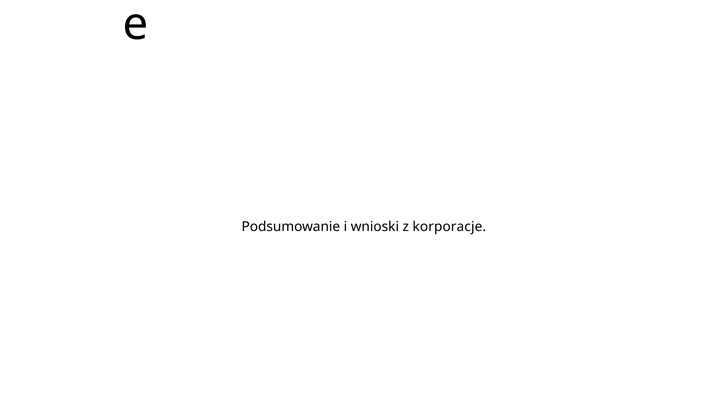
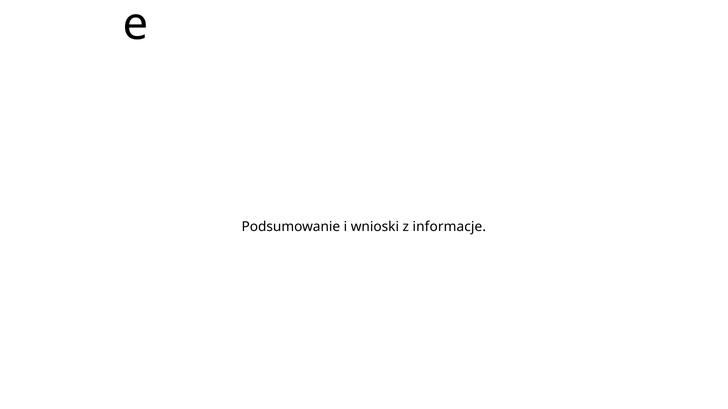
korporacje: korporacje -> informacje
